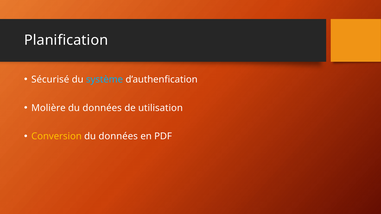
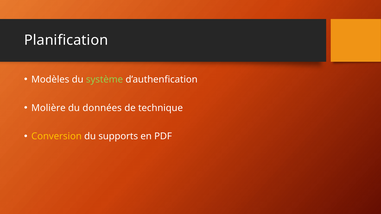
Sécurisé: Sécurisé -> Modèles
système colour: light blue -> light green
utilisation: utilisation -> technique
données at (118, 137): données -> supports
